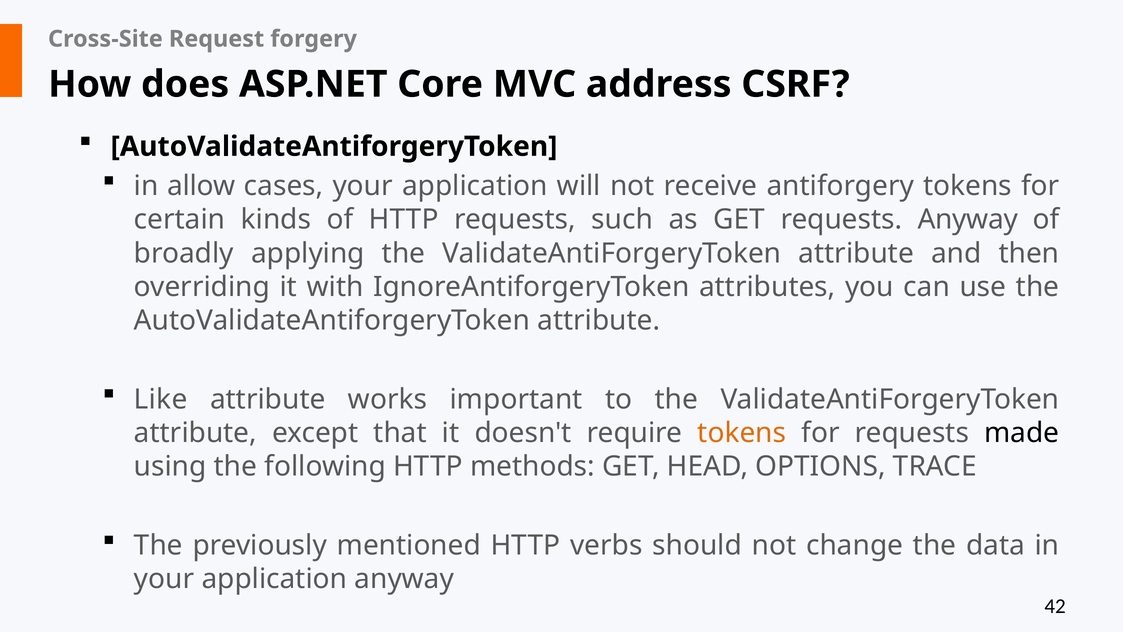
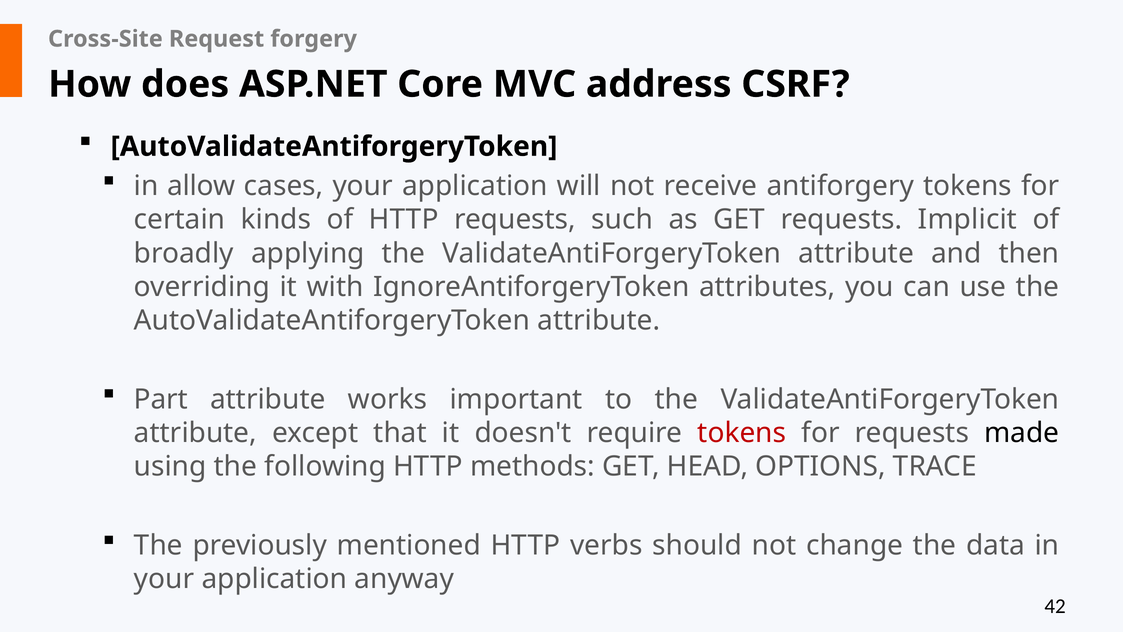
requests Anyway: Anyway -> Implicit
Like: Like -> Part
tokens at (742, 433) colour: orange -> red
